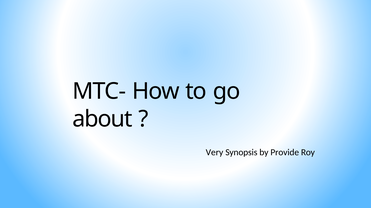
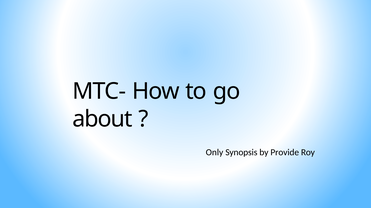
Very: Very -> Only
